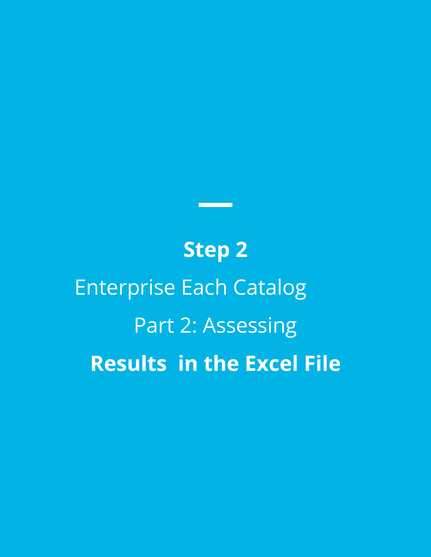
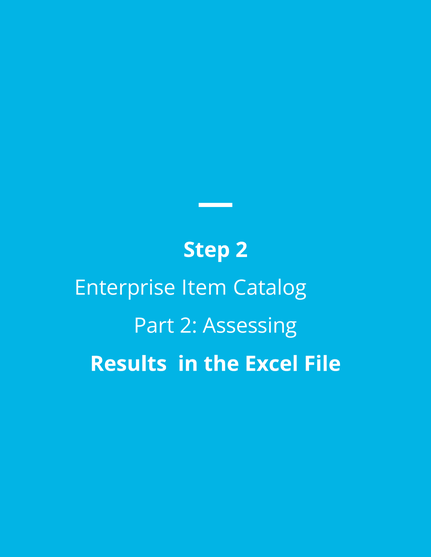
Each: Each -> Item
